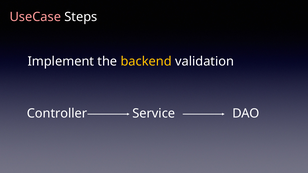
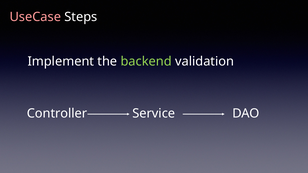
backend colour: yellow -> light green
